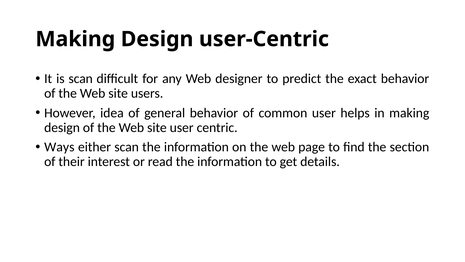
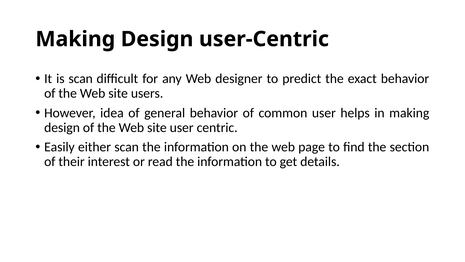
Ways: Ways -> Easily
